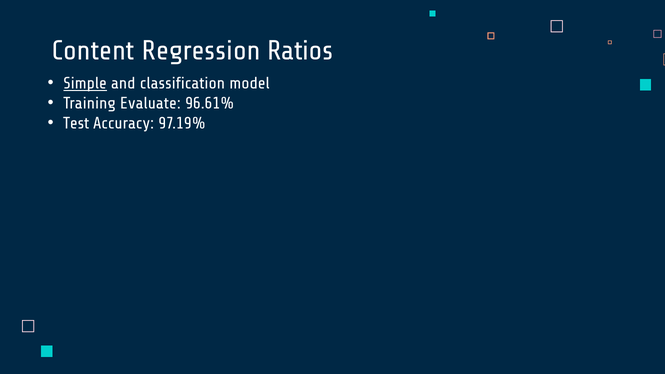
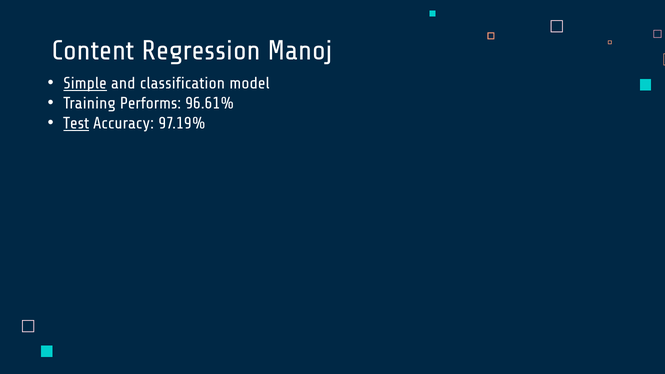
Ratios: Ratios -> Manoj
Evaluate: Evaluate -> Performs
Test underline: none -> present
